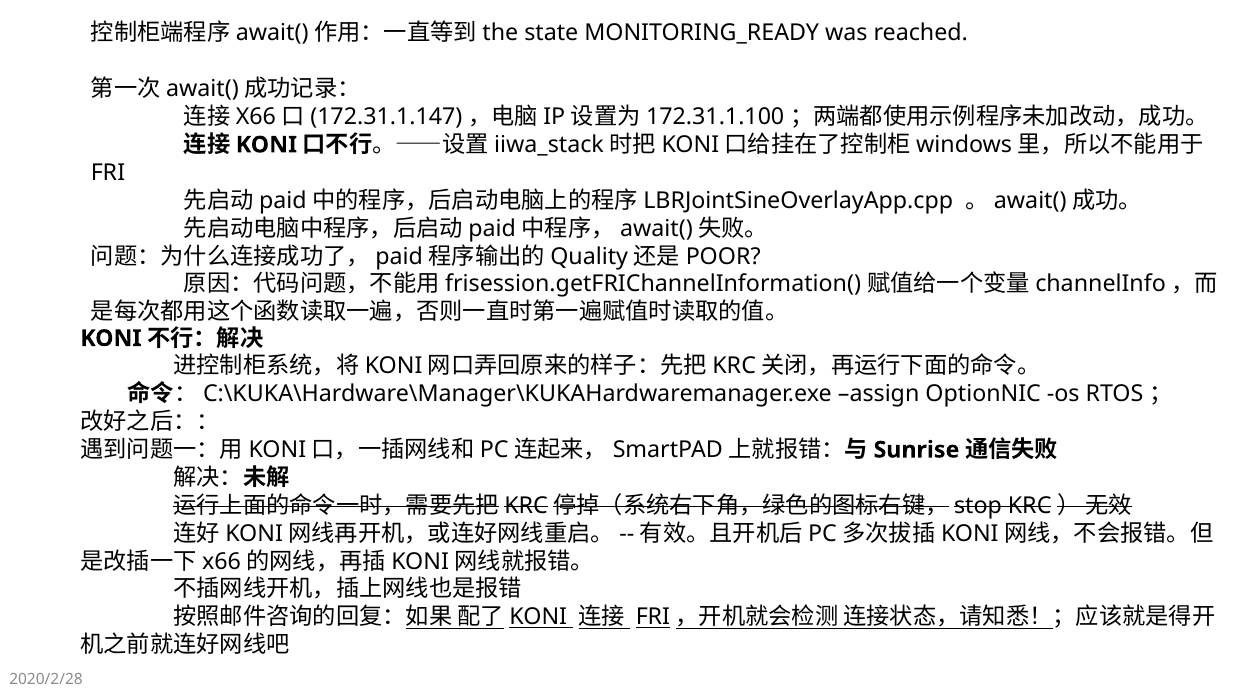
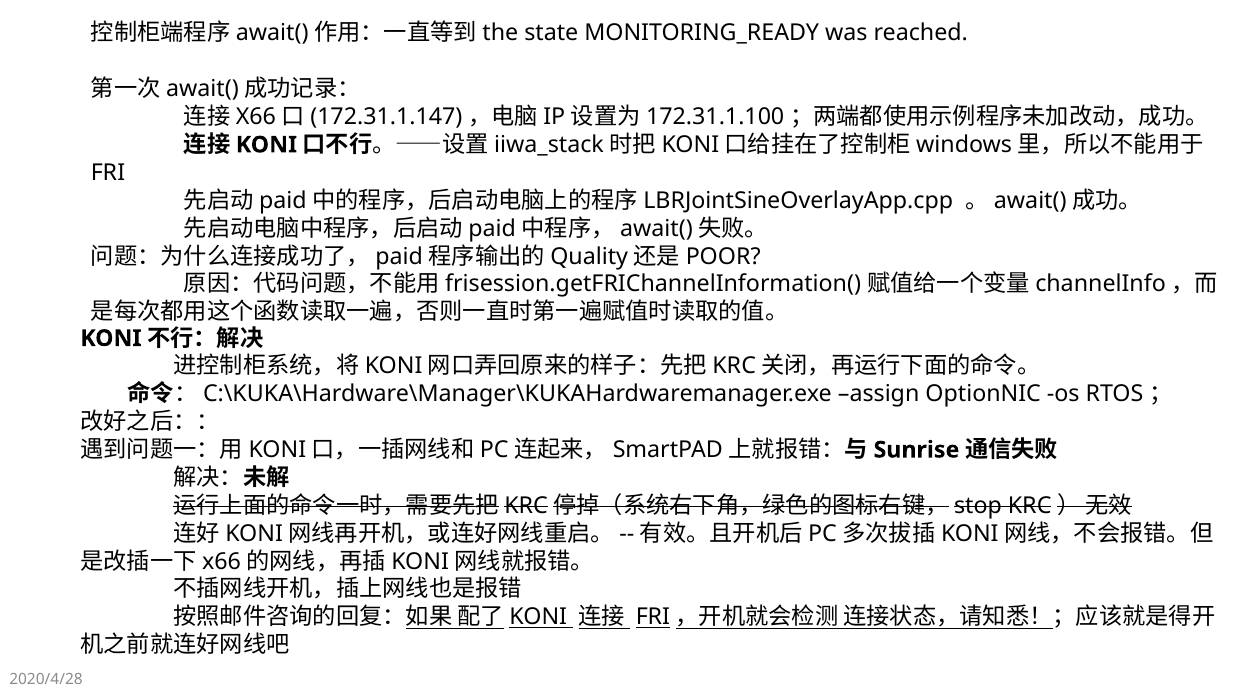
2020/2/28: 2020/2/28 -> 2020/4/28
